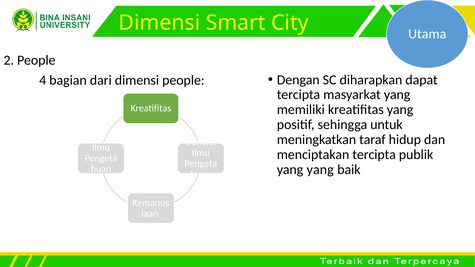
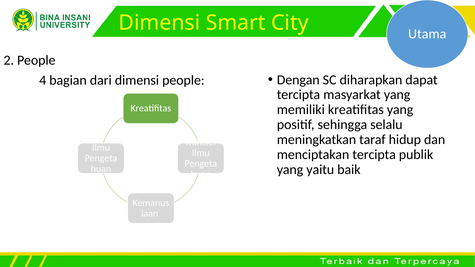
untuk: untuk -> selalu
yang yang: yang -> yaitu
